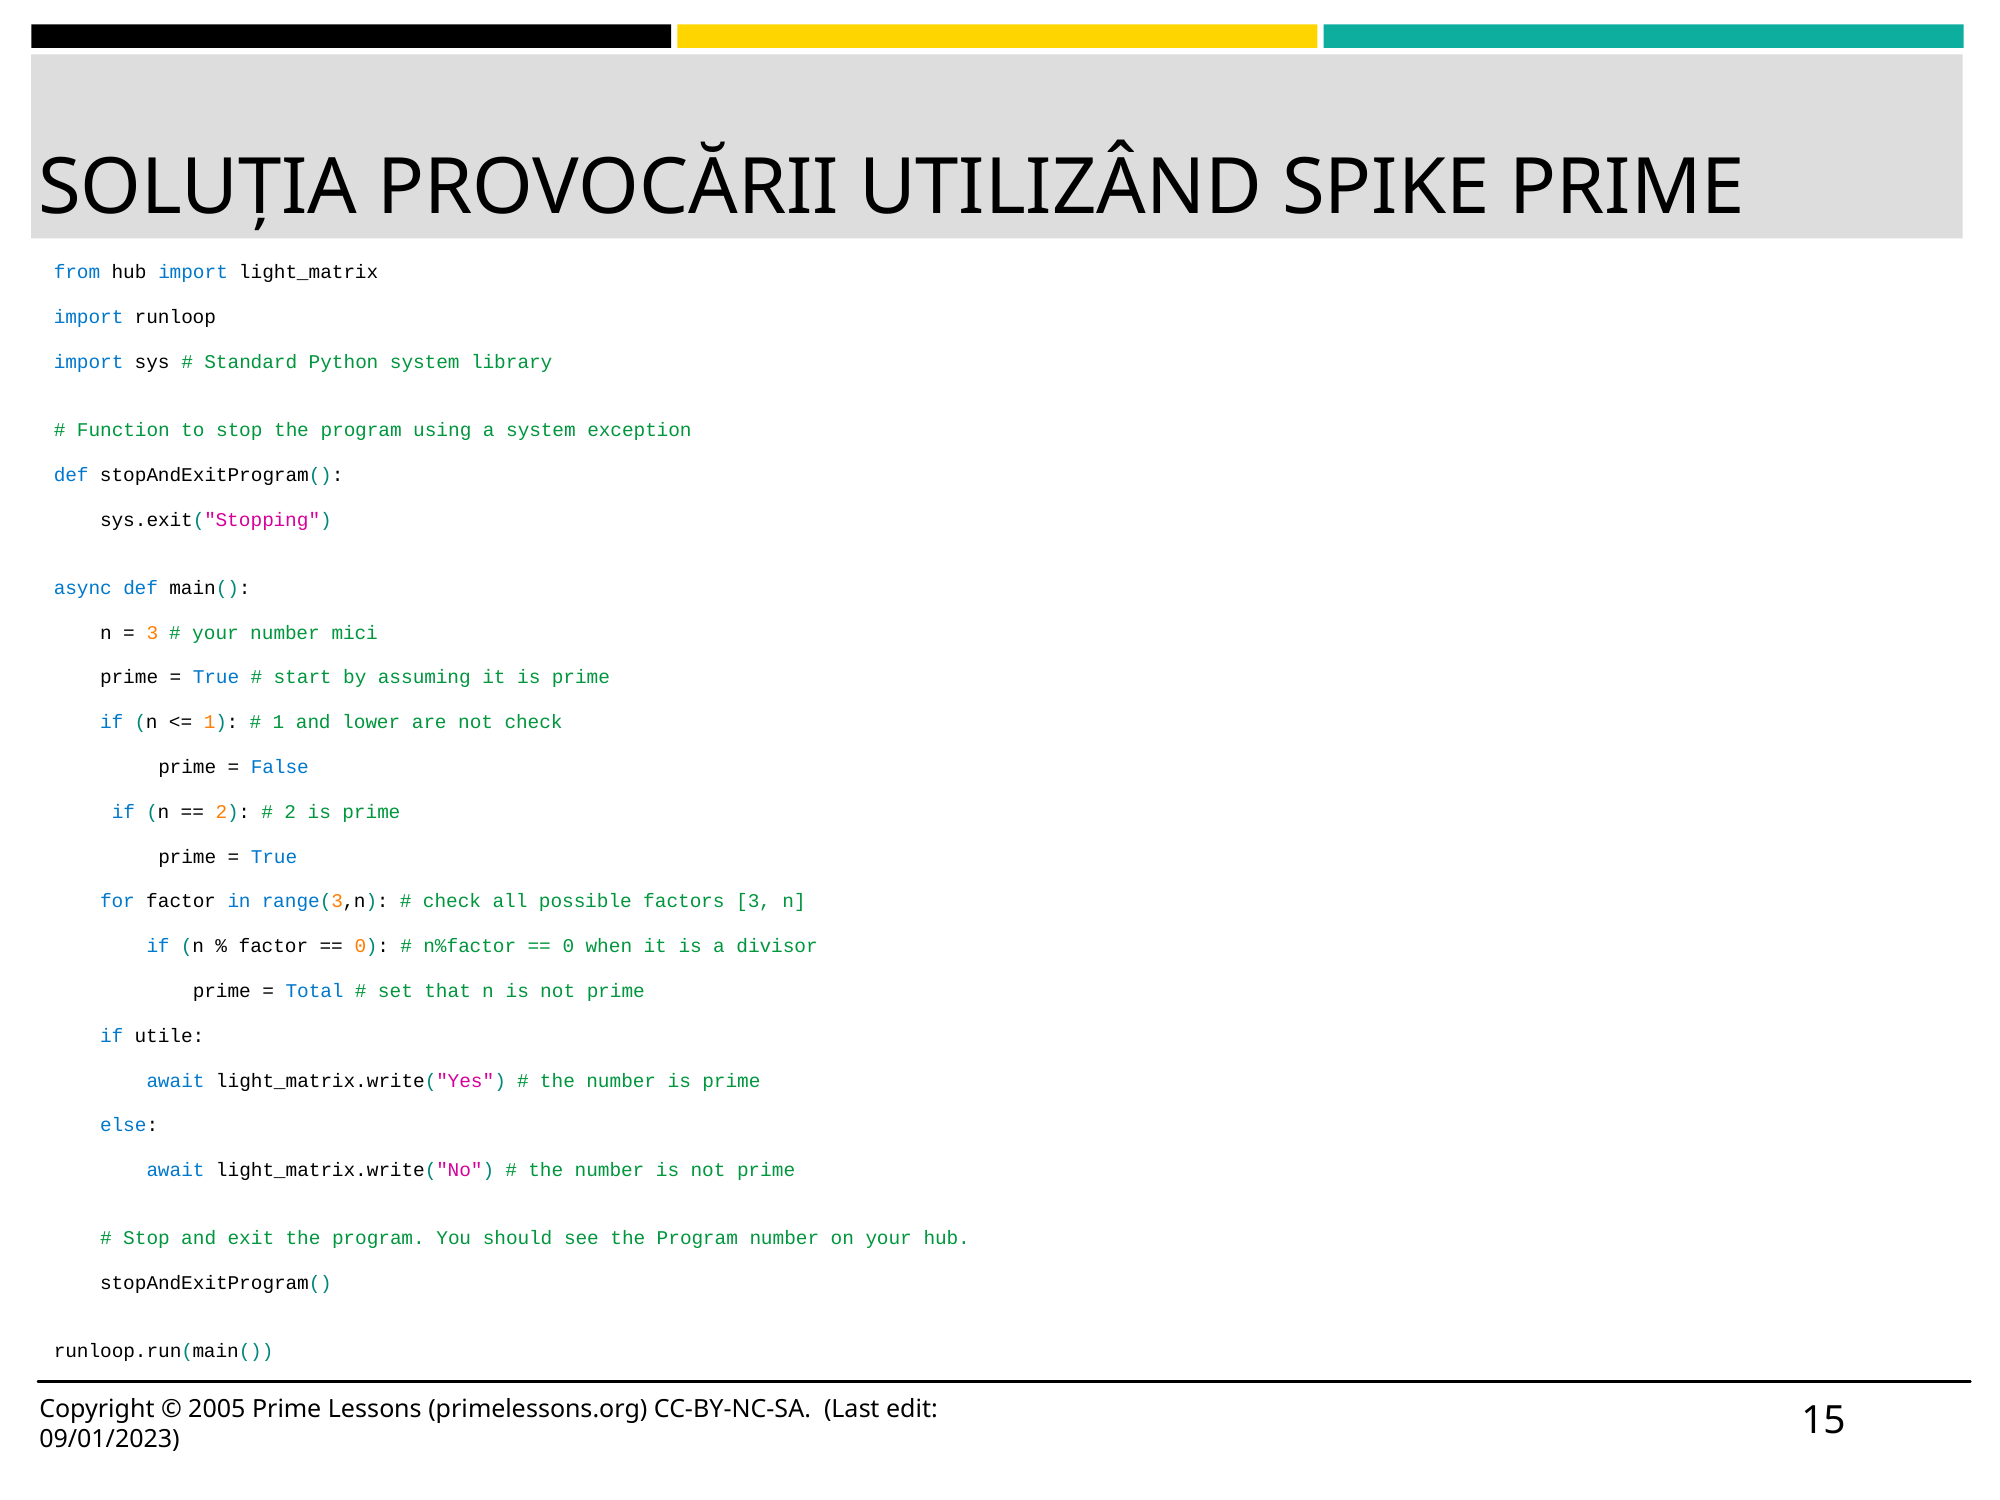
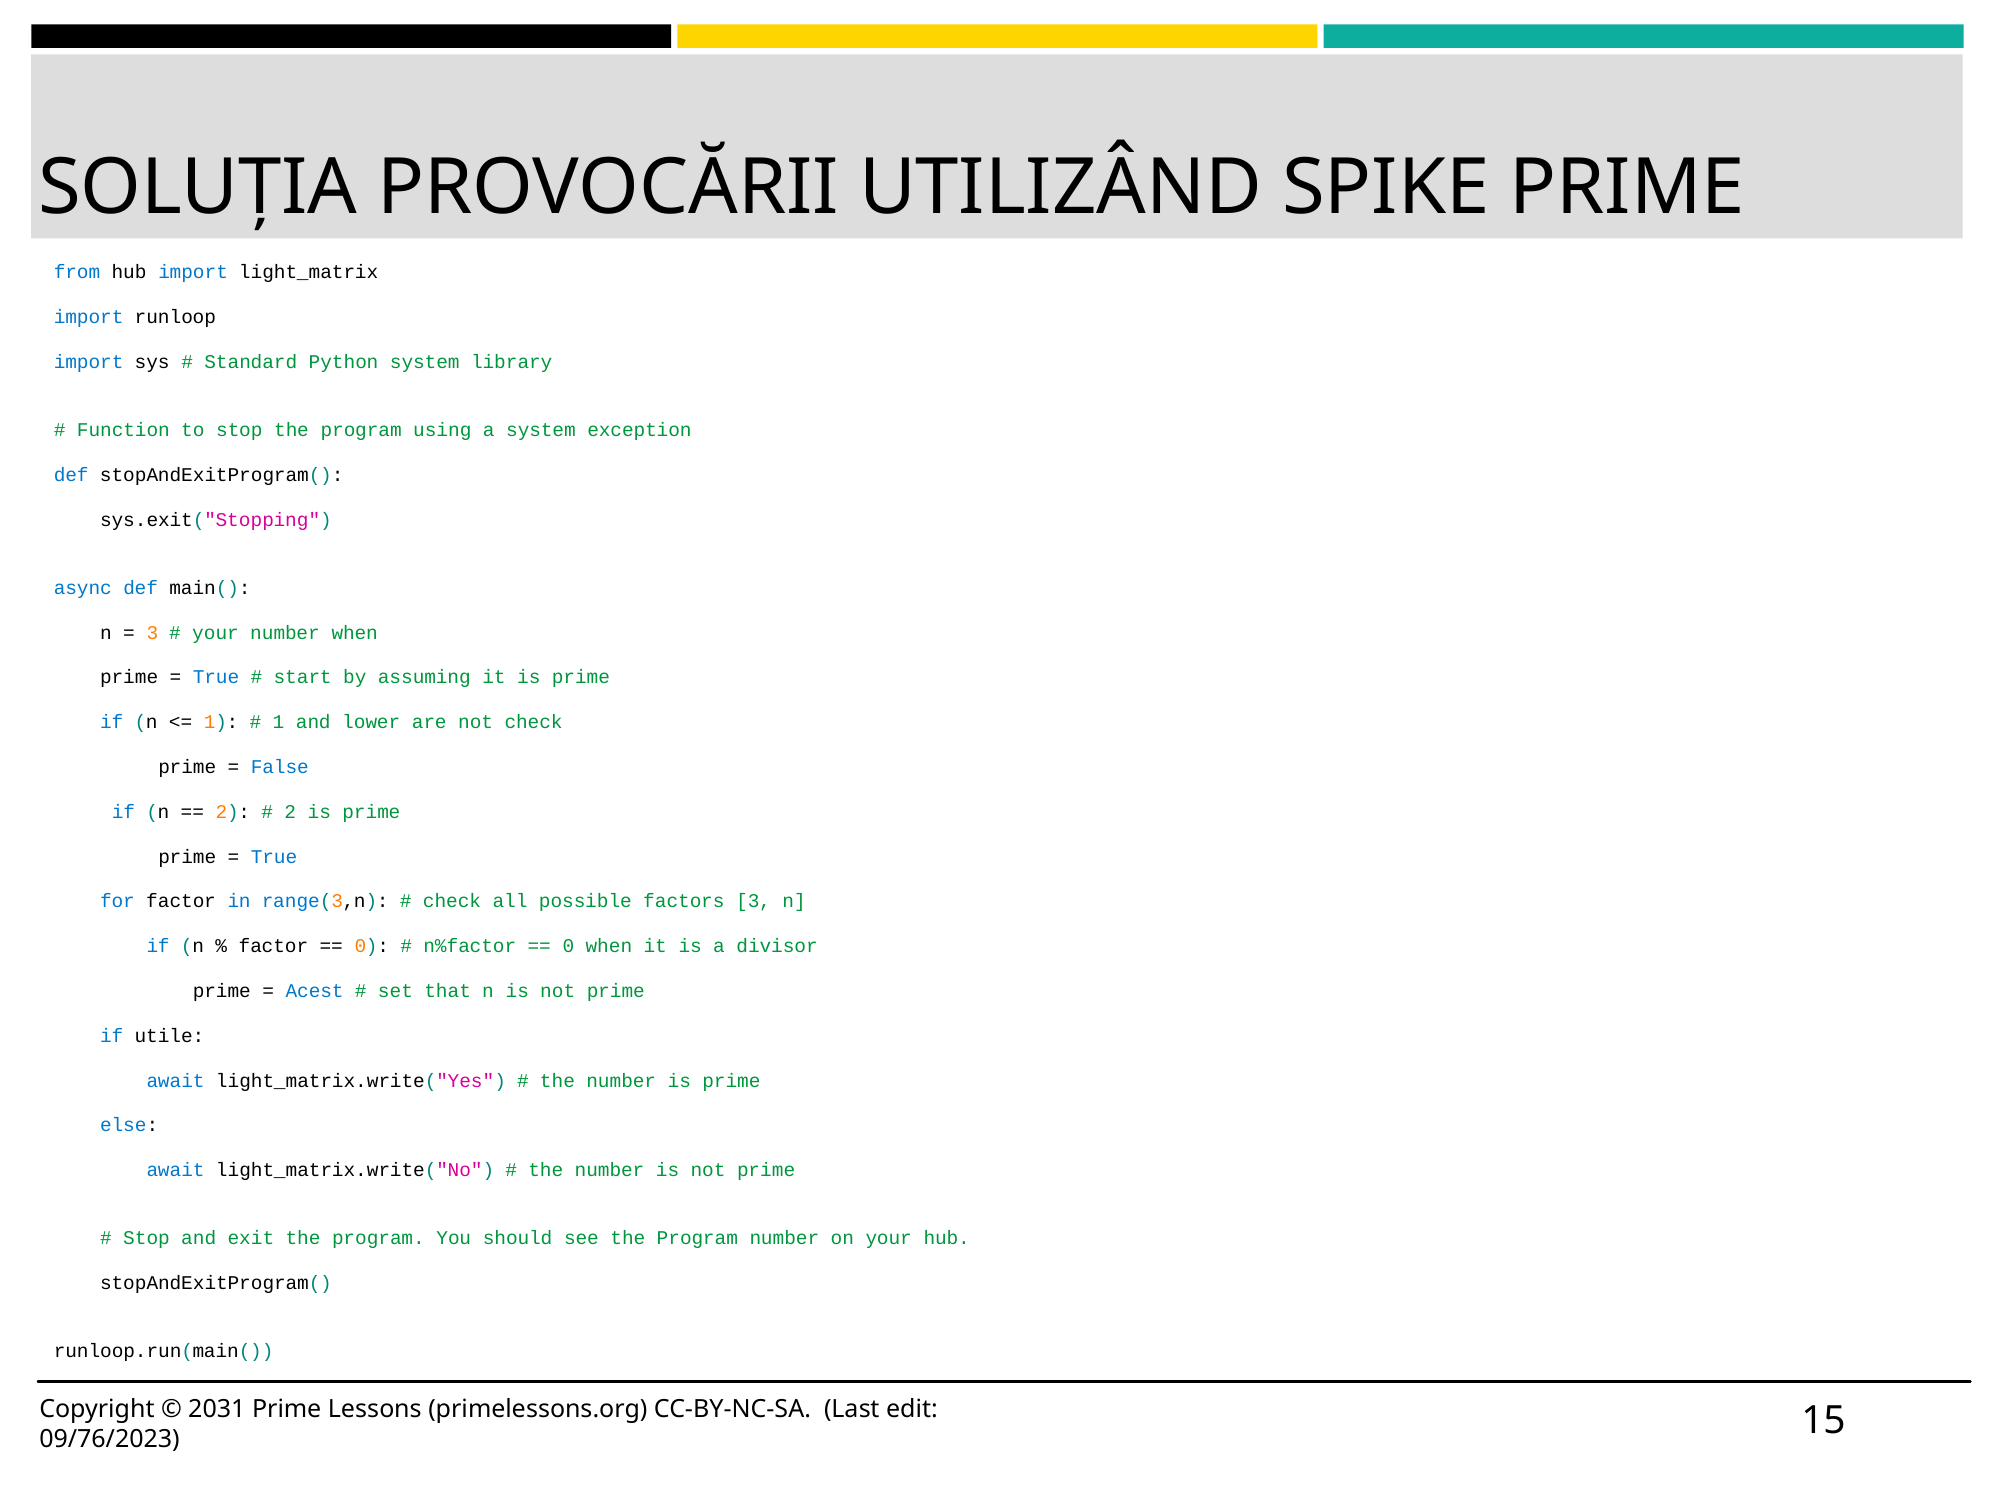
number mici: mici -> when
Total: Total -> Acest
2005: 2005 -> 2031
09/01/2023: 09/01/2023 -> 09/76/2023
